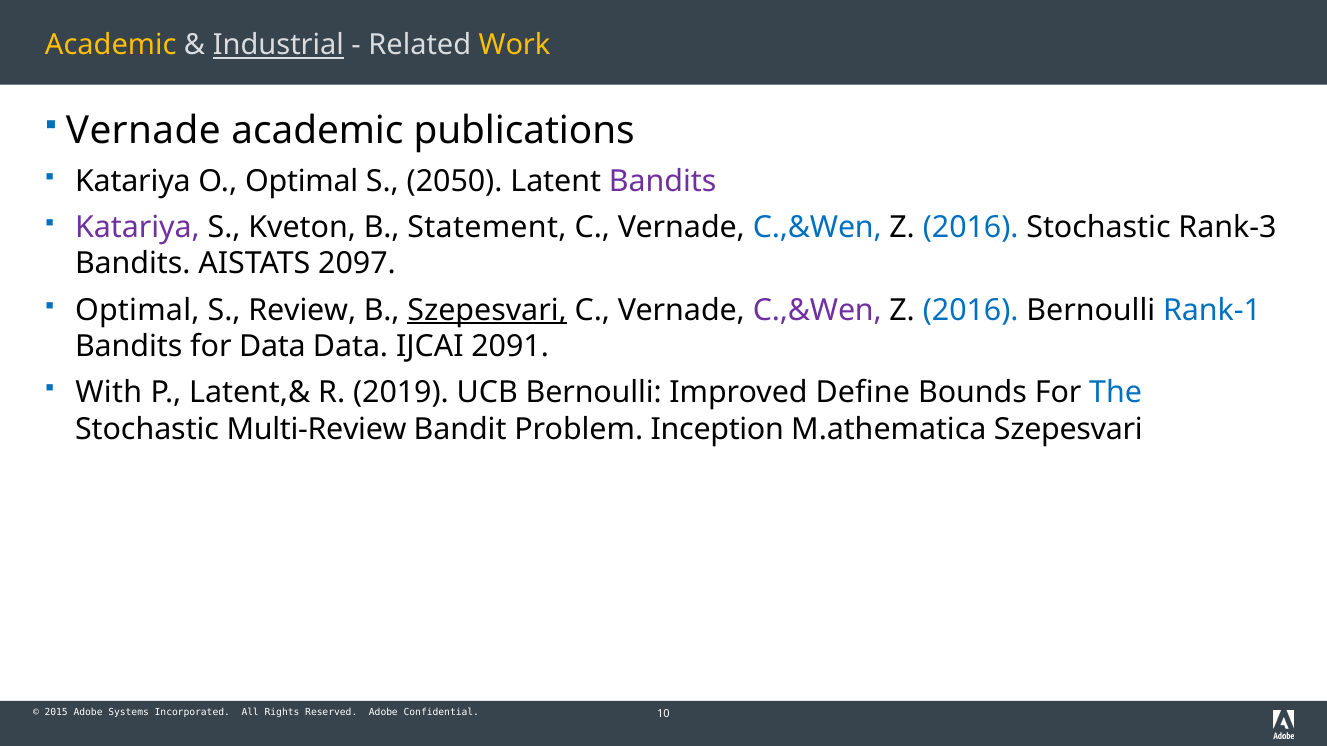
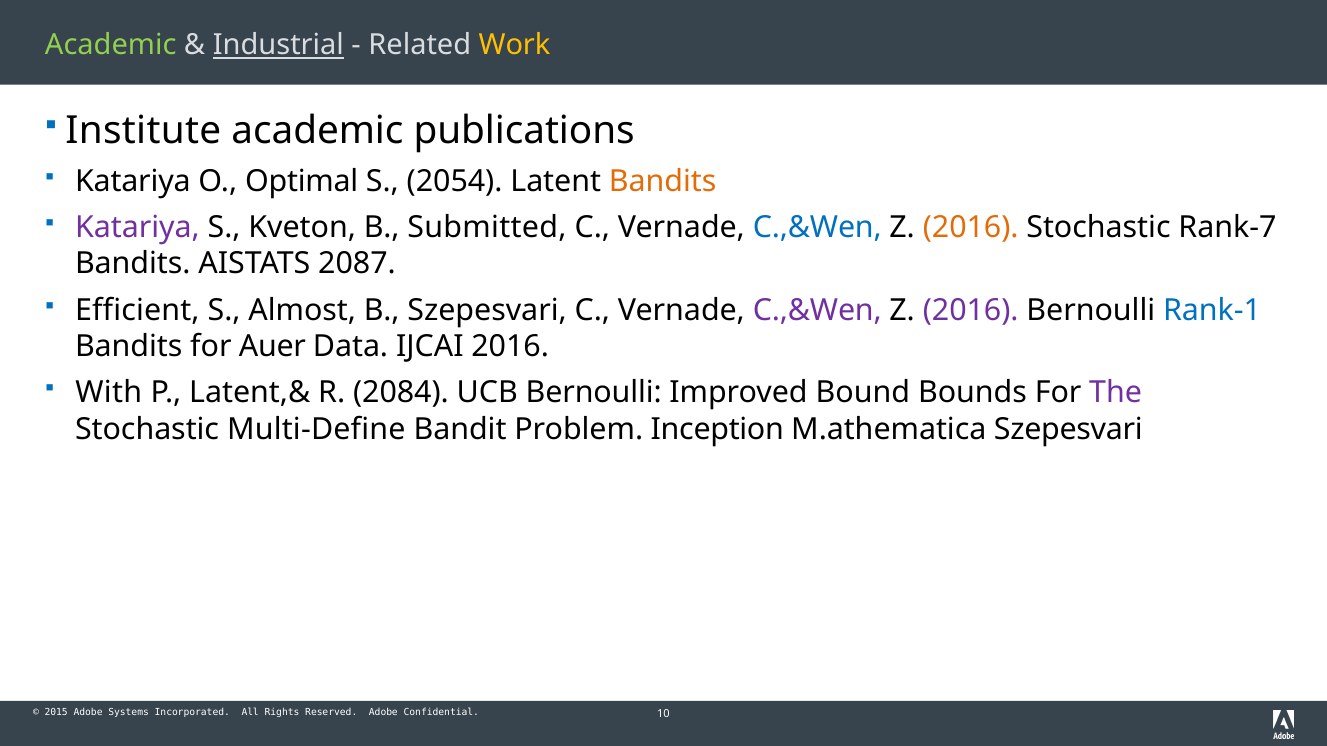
Academic at (111, 45) colour: yellow -> light green
Vernade at (143, 131): Vernade -> Institute
2050: 2050 -> 2054
Bandits at (663, 181) colour: purple -> orange
Statement: Statement -> Submitted
2016 at (971, 228) colour: blue -> orange
Rank-3: Rank-3 -> Rank-7
2097: 2097 -> 2087
Optimal at (137, 310): Optimal -> Efficient
Review: Review -> Almost
Szepesvari at (487, 310) underline: present -> none
2016 at (971, 310) colour: blue -> purple
for Data: Data -> Auer
IJCAI 2091: 2091 -> 2016
2019: 2019 -> 2084
Define: Define -> Bound
The colour: blue -> purple
Multi-Review: Multi-Review -> Multi-Define
